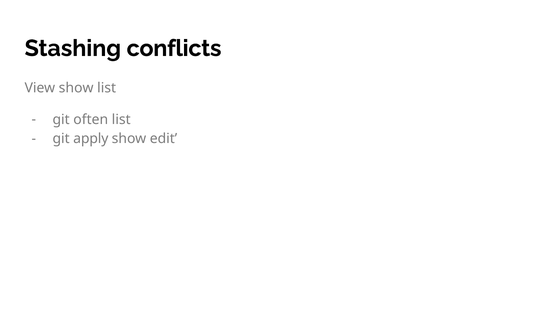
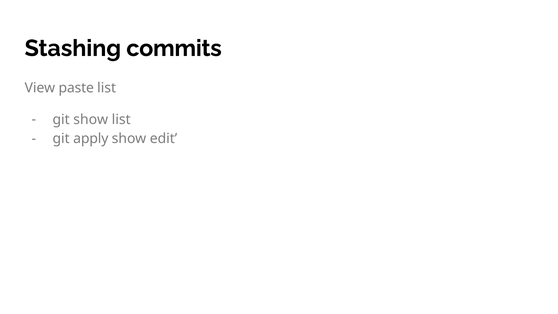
conflicts: conflicts -> commits
View show: show -> paste
git often: often -> show
